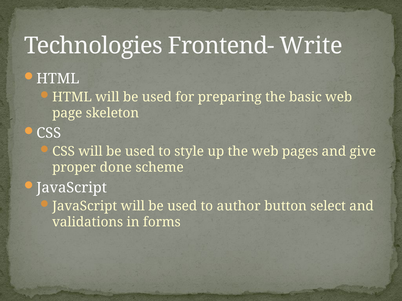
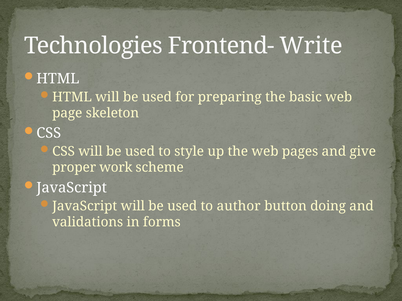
done: done -> work
select: select -> doing
